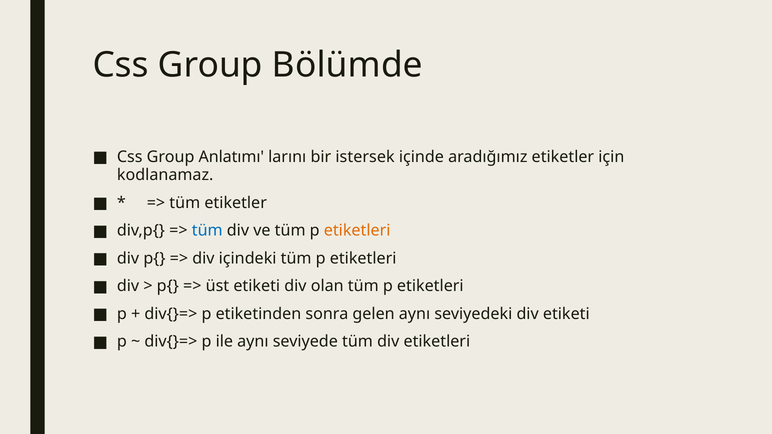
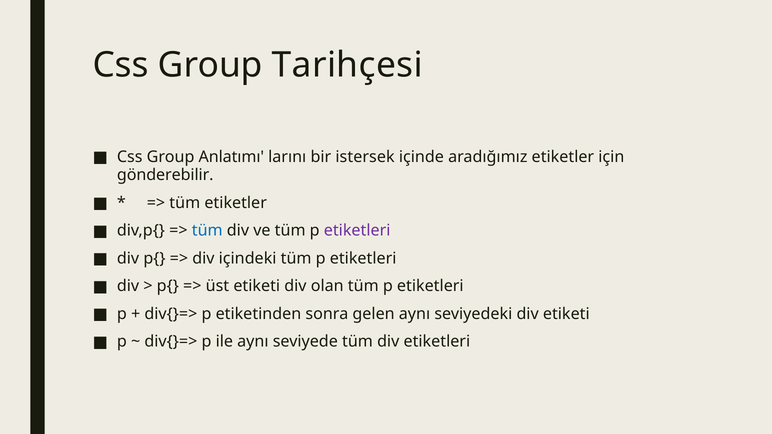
Bölümde: Bölümde -> Tarihçesi
kodlanamaz: kodlanamaz -> gönderebilir
etiketleri at (357, 231) colour: orange -> purple
